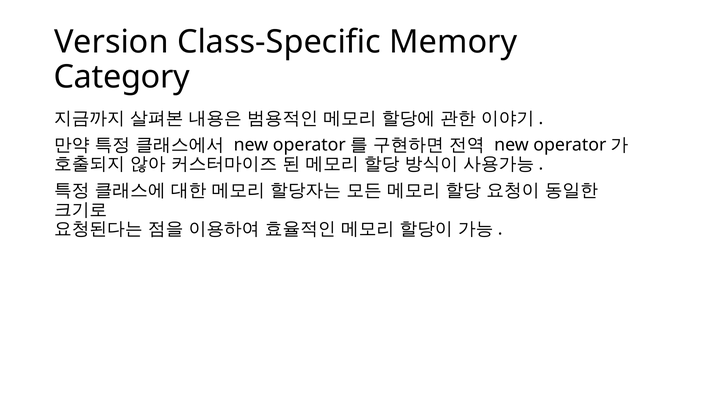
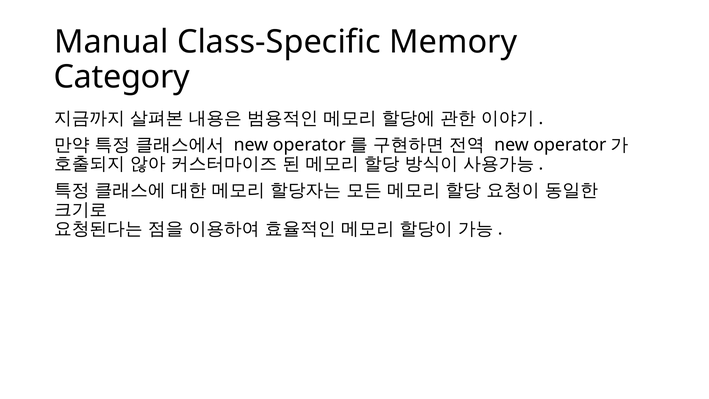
Version: Version -> Manual
